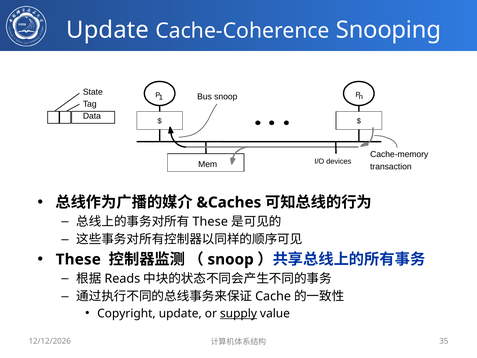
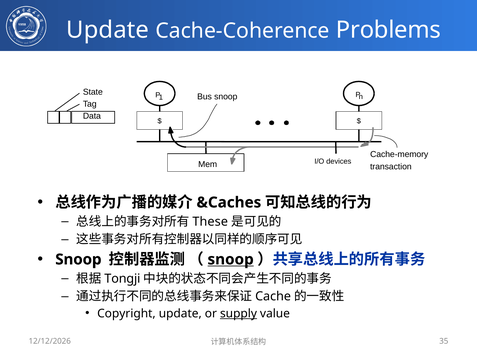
Snooping: Snooping -> Problems
These at (78, 259): These -> Snoop
snoop at (231, 259) underline: none -> present
Reads: Reads -> Tongji
